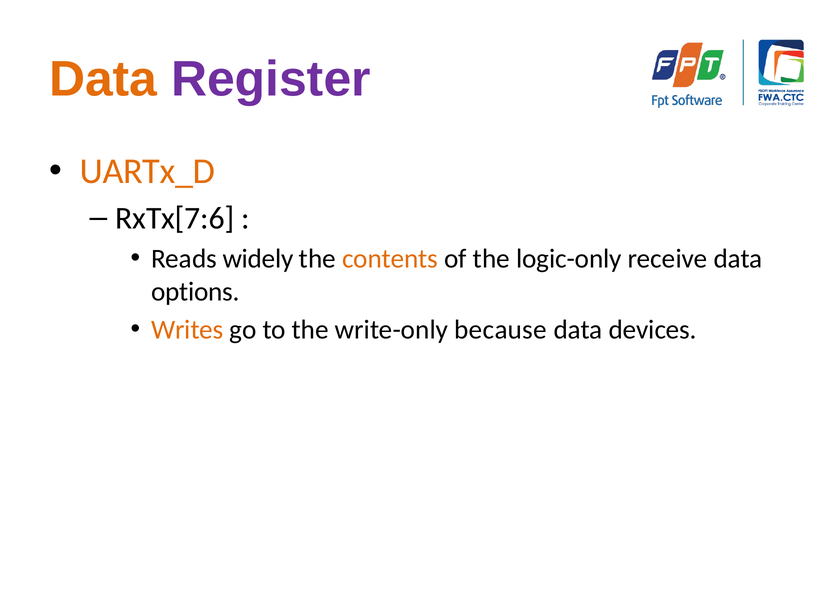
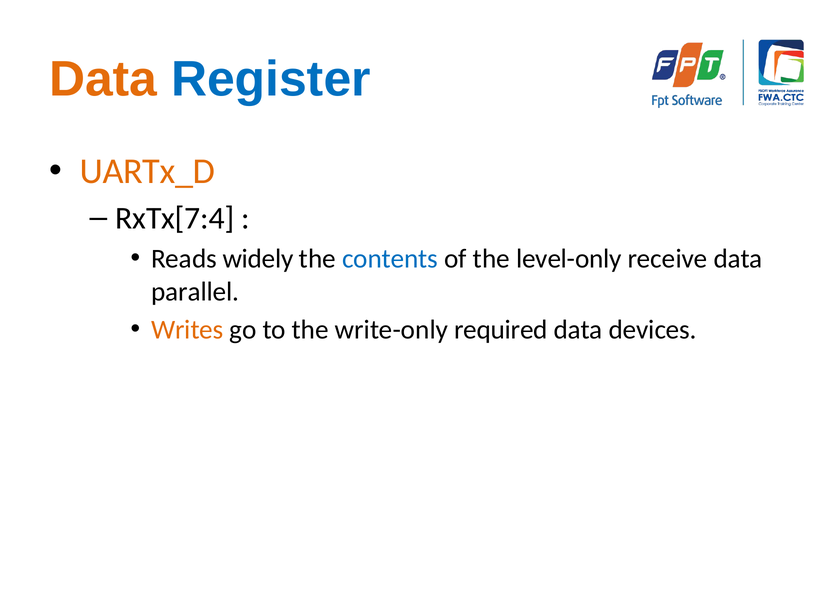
Register colour: purple -> blue
RxTx[7:6: RxTx[7:6 -> RxTx[7:4
contents colour: orange -> blue
logic-only: logic-only -> level-only
options: options -> parallel
because: because -> required
